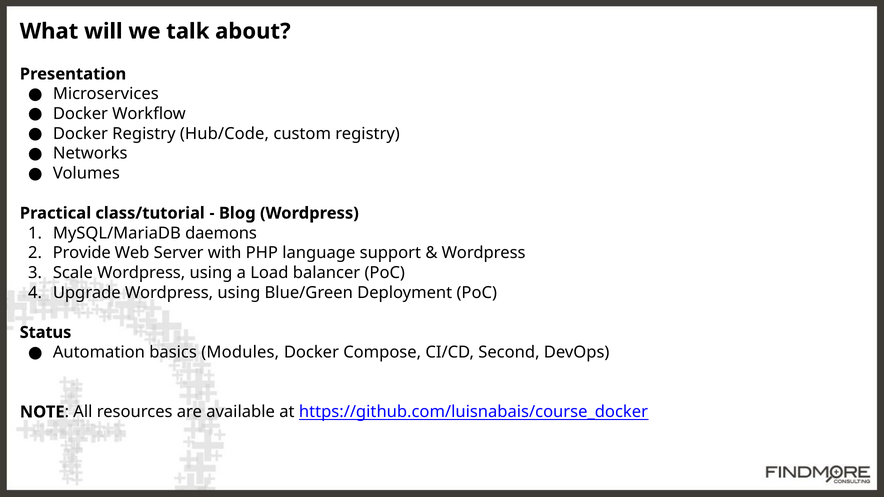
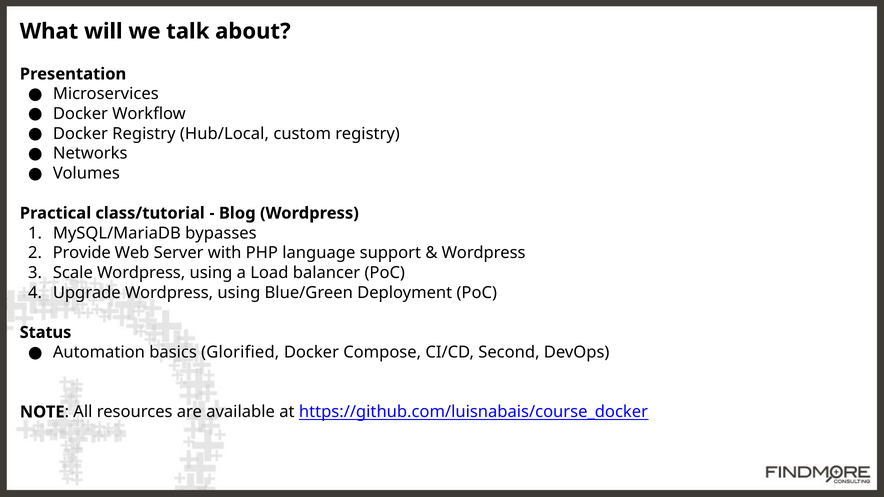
Hub/Code: Hub/Code -> Hub/Local
daemons: daemons -> bypasses
Modules: Modules -> Glorified
